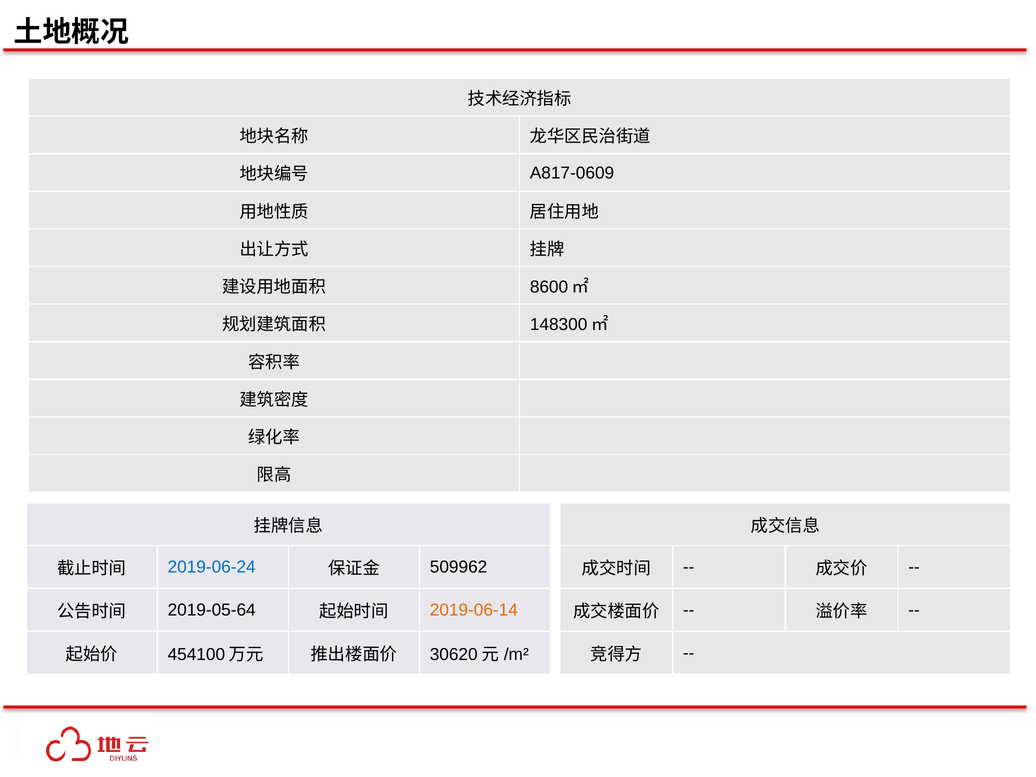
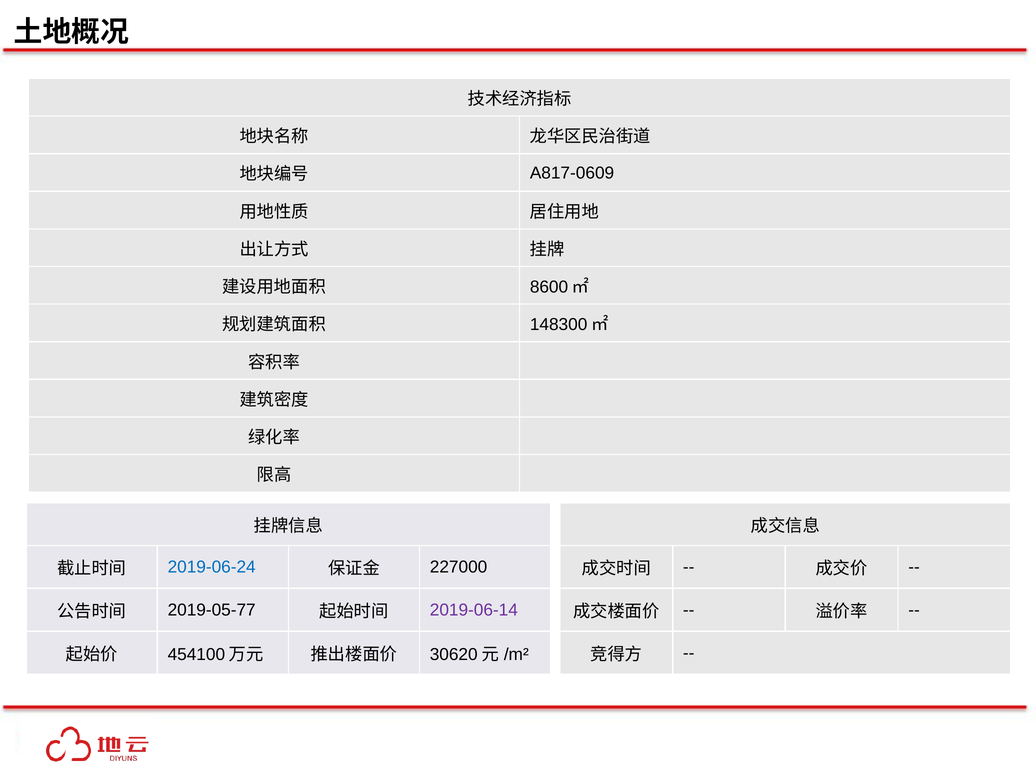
509962: 509962 -> 227000
2019-05-64: 2019-05-64 -> 2019-05-77
2019-06-14 colour: orange -> purple
